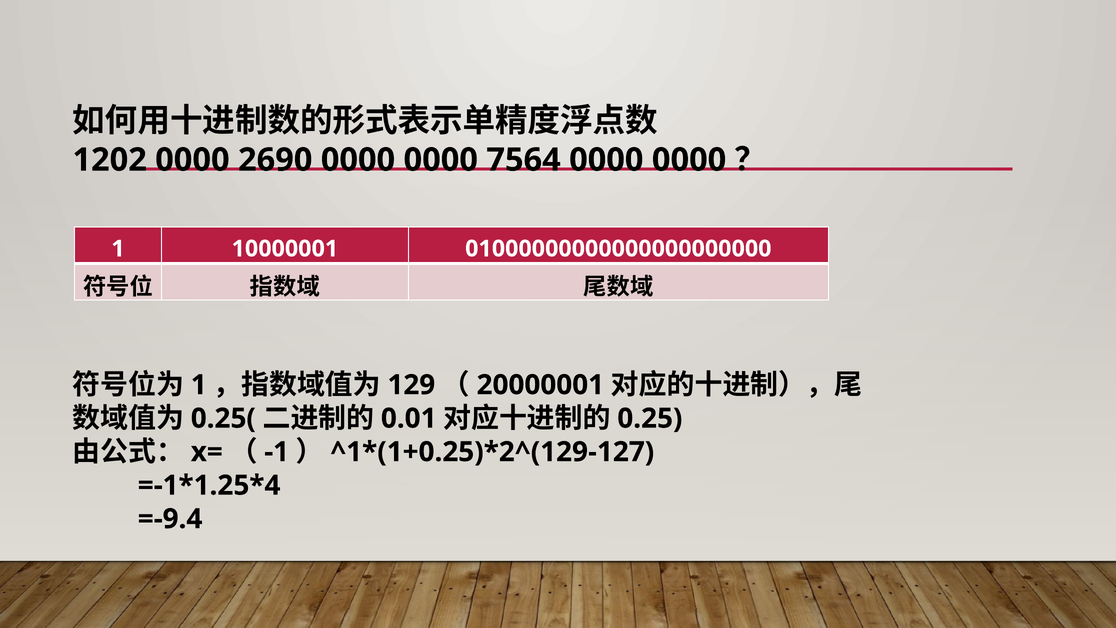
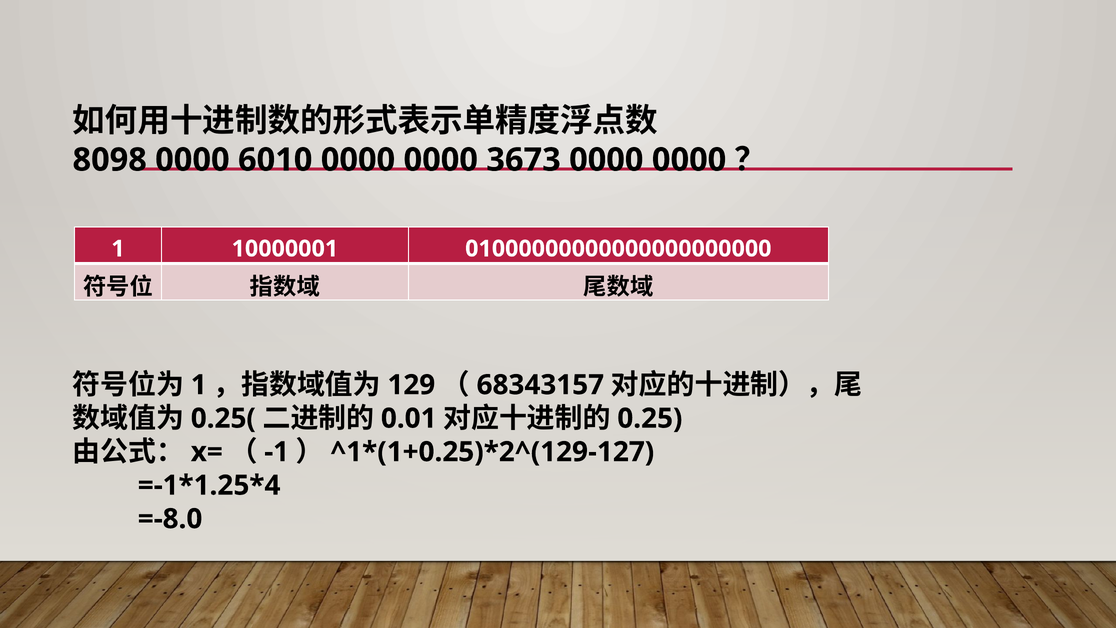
1202: 1202 -> 8098
2690: 2690 -> 6010
7564: 7564 -> 3673
20000001: 20000001 -> 68343157
=-9.4: =-9.4 -> =-8.0
